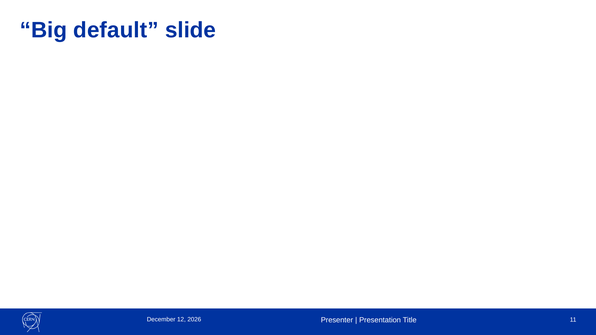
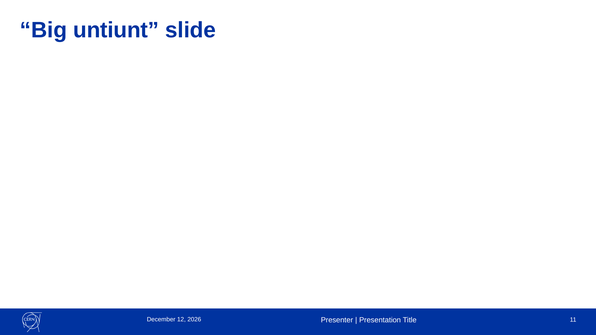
default: default -> untiunt
